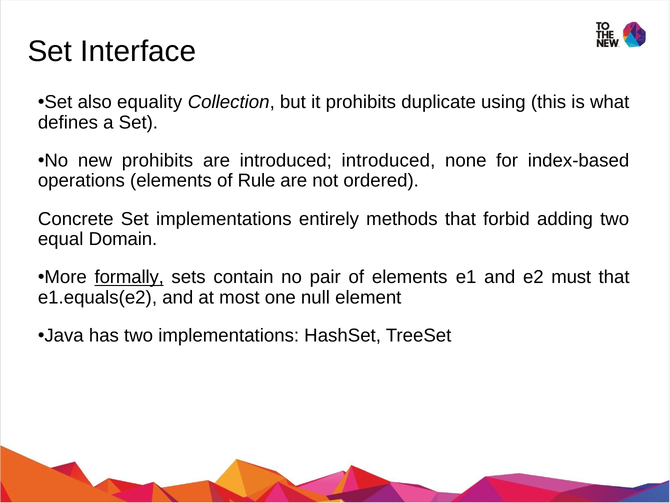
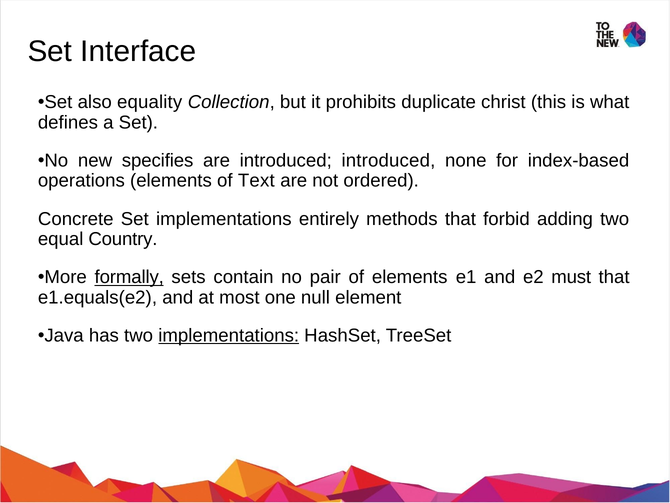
using: using -> christ
new prohibits: prohibits -> specifies
Rule: Rule -> Text
Domain: Domain -> Country
implementations at (229, 335) underline: none -> present
